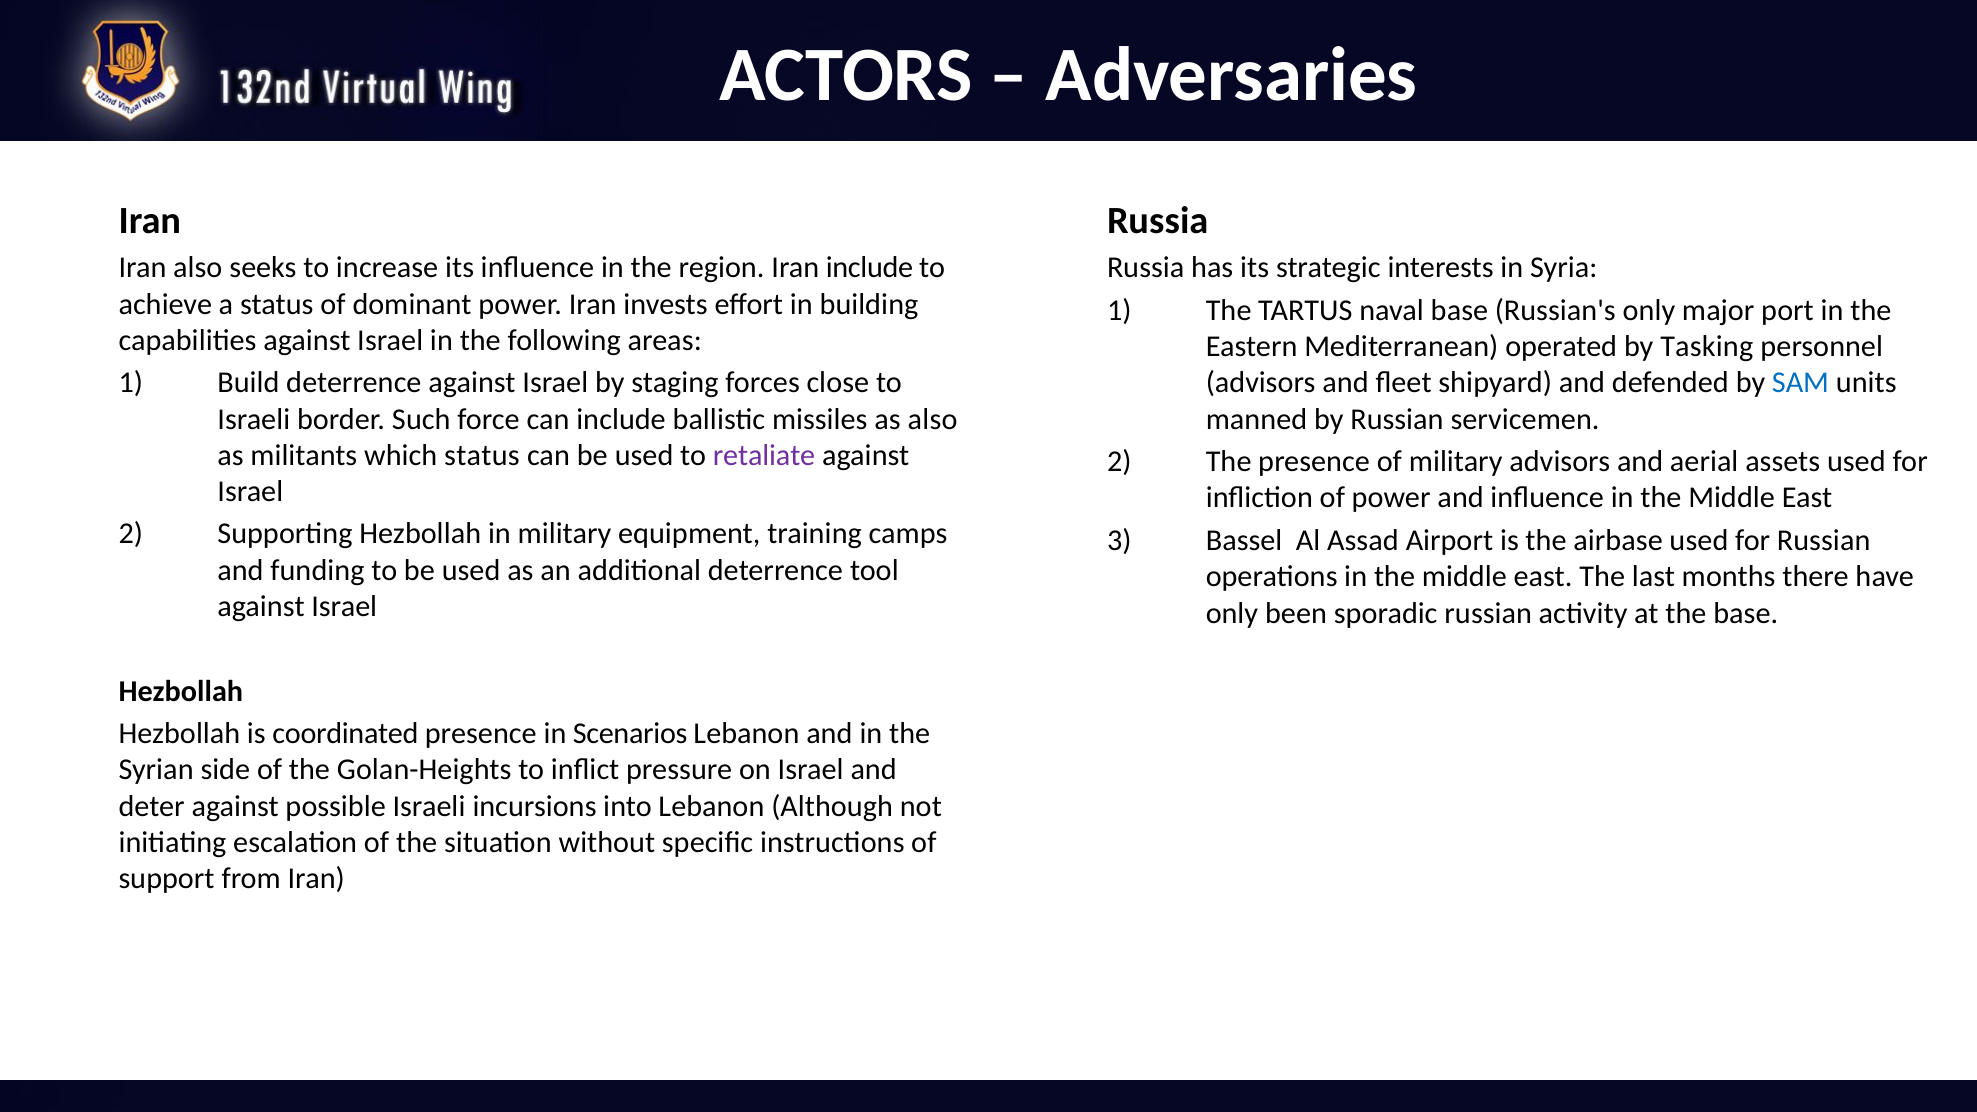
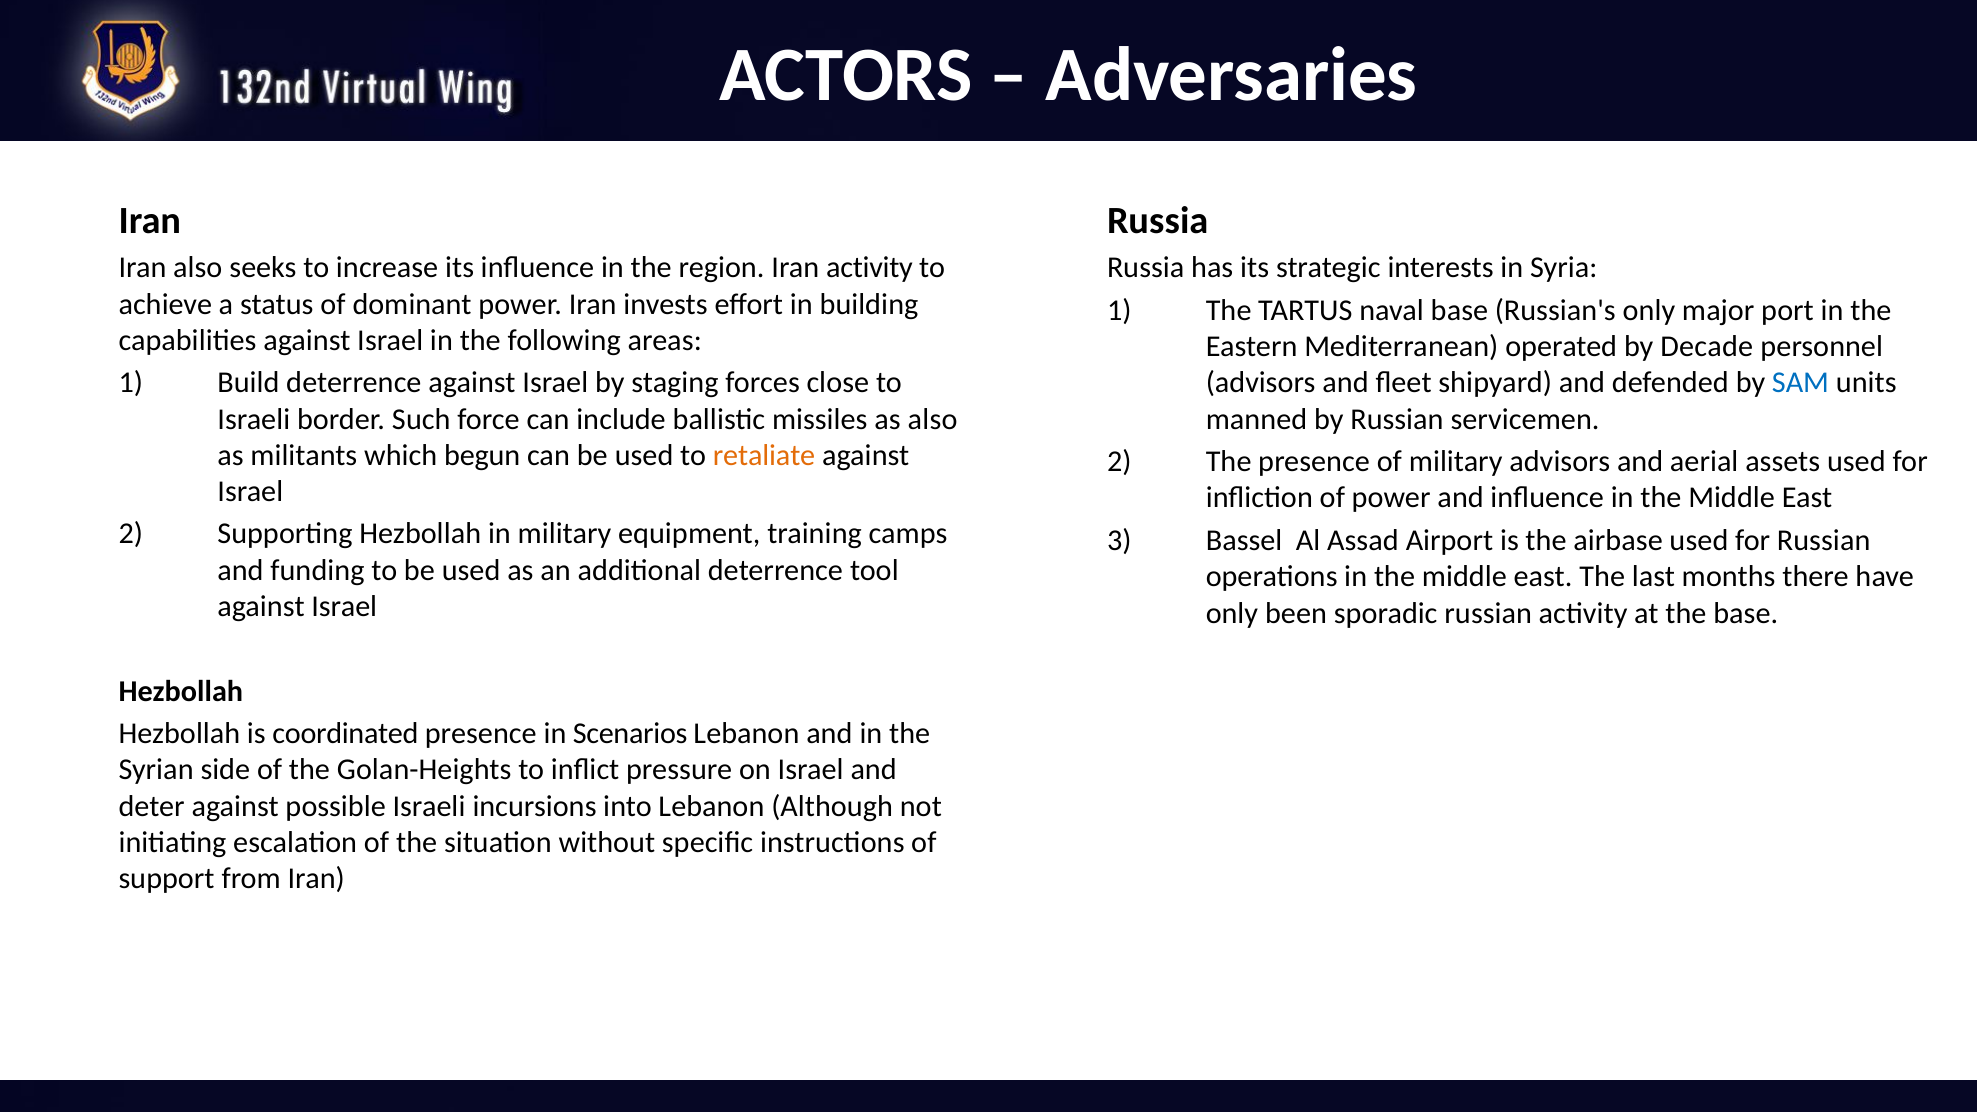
Iran include: include -> activity
Tasking: Tasking -> Decade
which status: status -> begun
retaliate colour: purple -> orange
